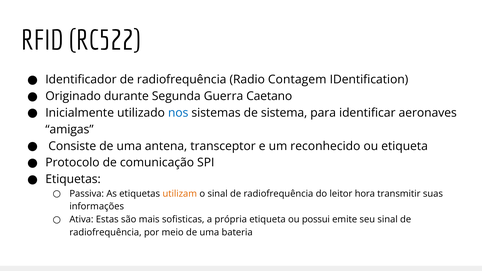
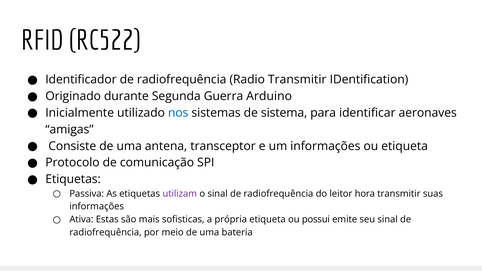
Radio Contagem: Contagem -> Transmitir
Caetano: Caetano -> Arduino
um reconhecido: reconhecido -> informações
utilizam colour: orange -> purple
